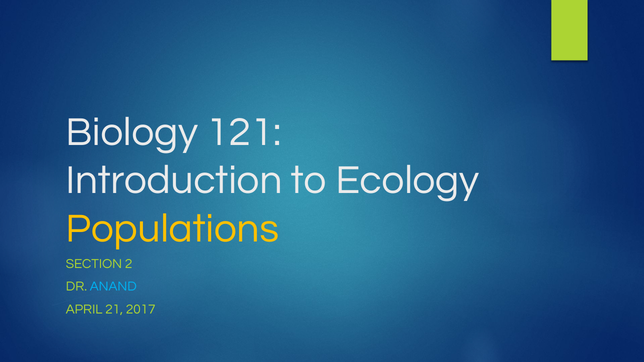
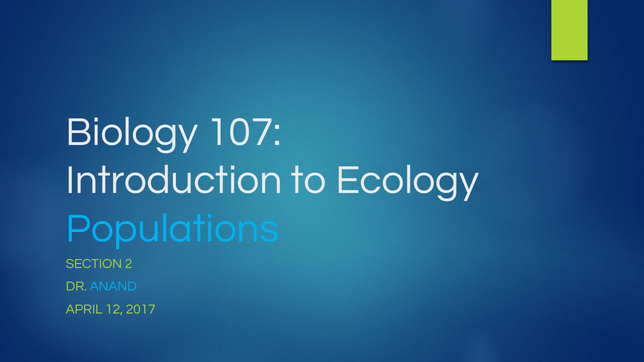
121: 121 -> 107
Populations colour: yellow -> light blue
21: 21 -> 12
